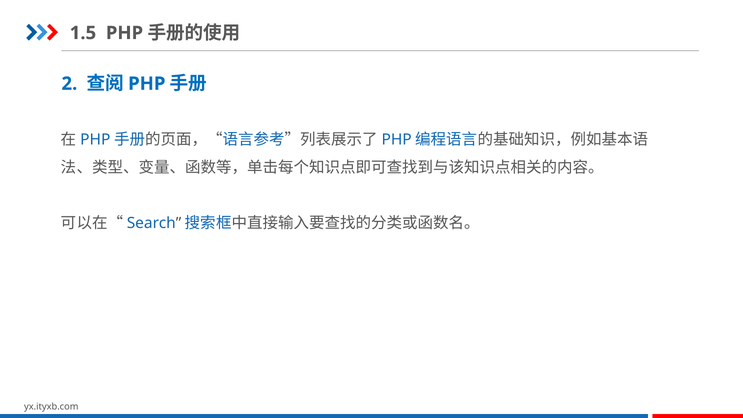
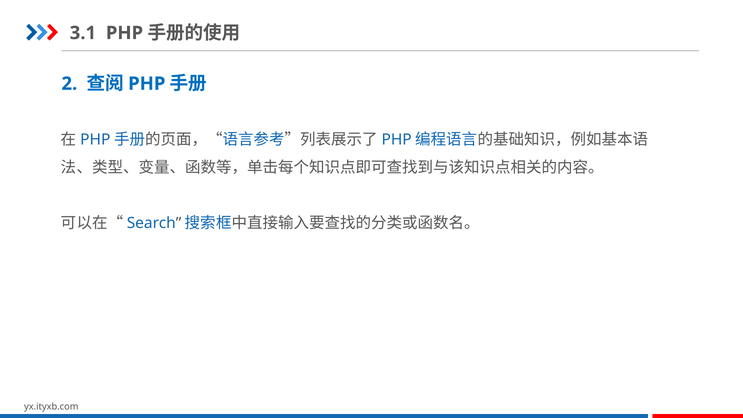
1.5: 1.5 -> 3.1
